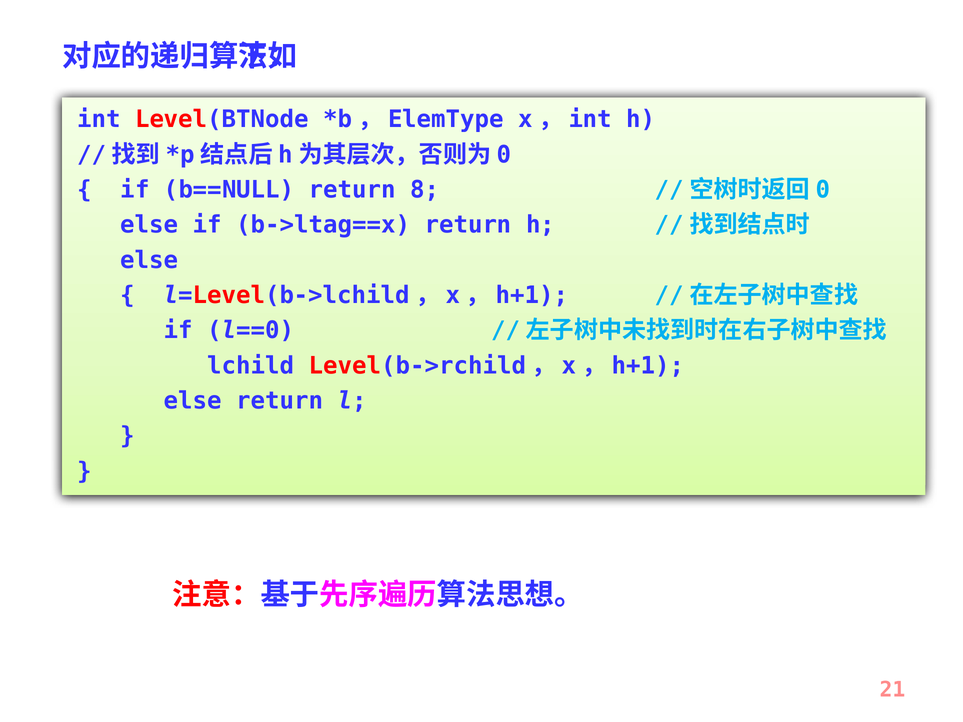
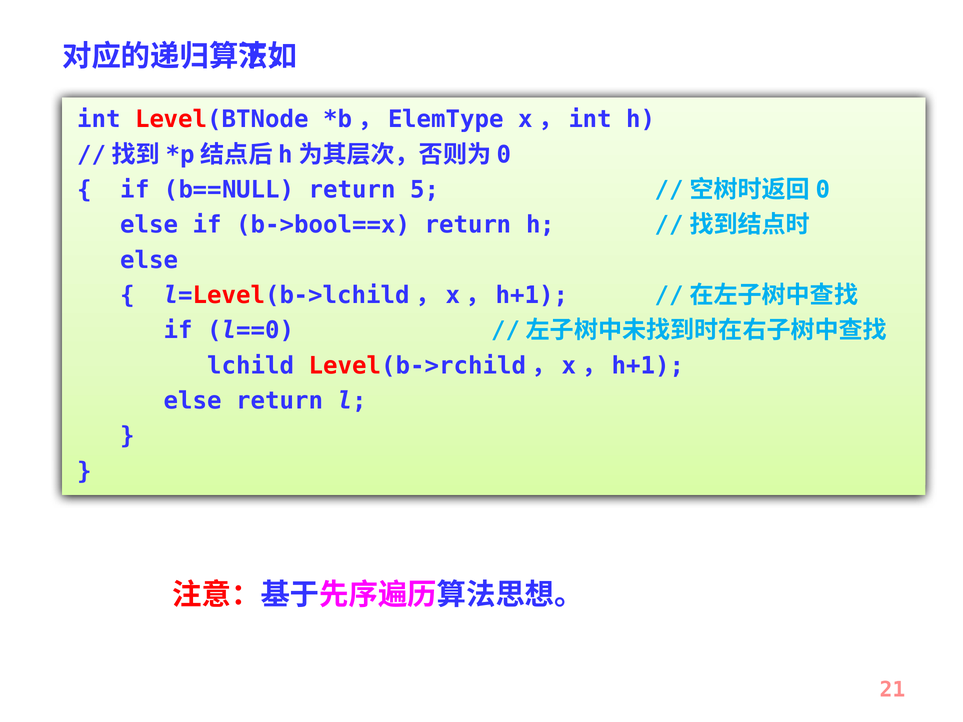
8: 8 -> 5
b->ltag==x: b->ltag==x -> b->bool==x
